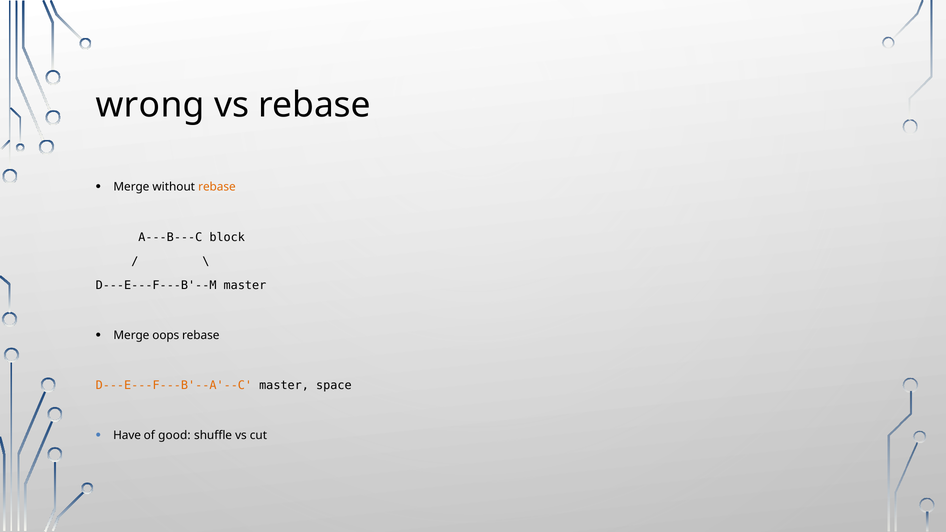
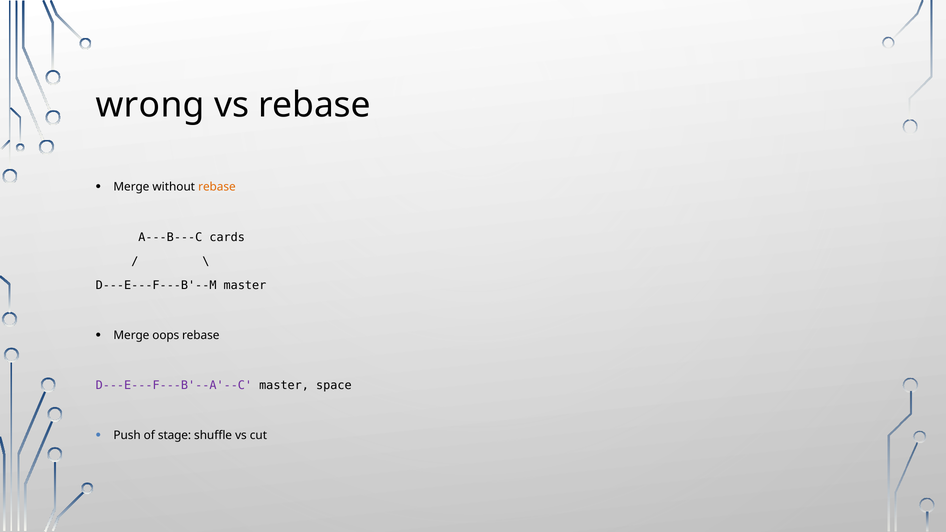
block: block -> cards
D---E---F---B'--A'--C colour: orange -> purple
Have: Have -> Push
good: good -> stage
